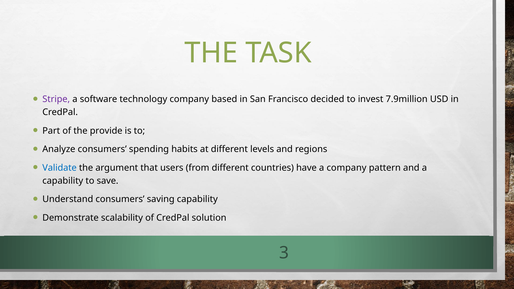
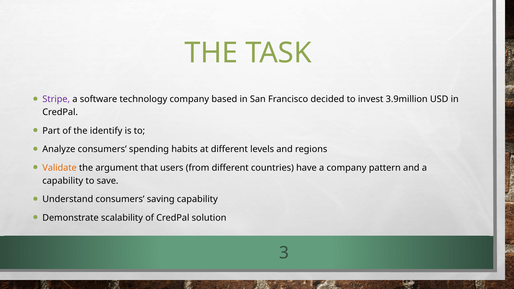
7.9million: 7.9million -> 3.9million
provide: provide -> identify
Validate colour: blue -> orange
